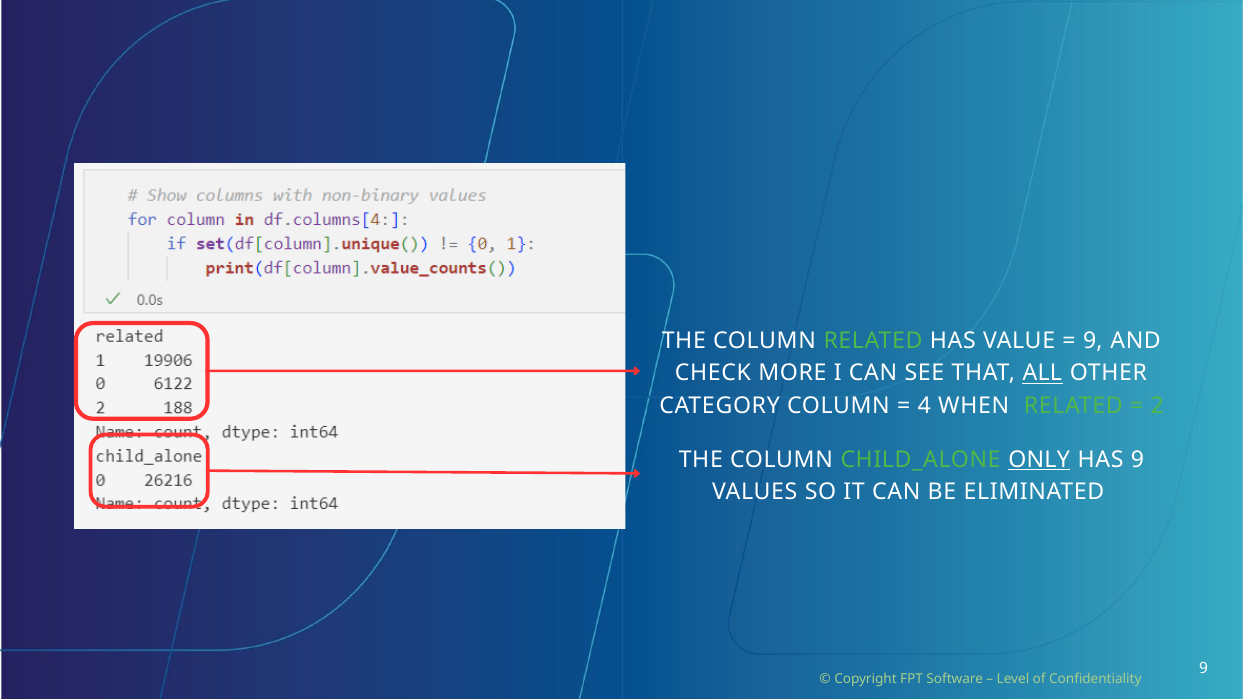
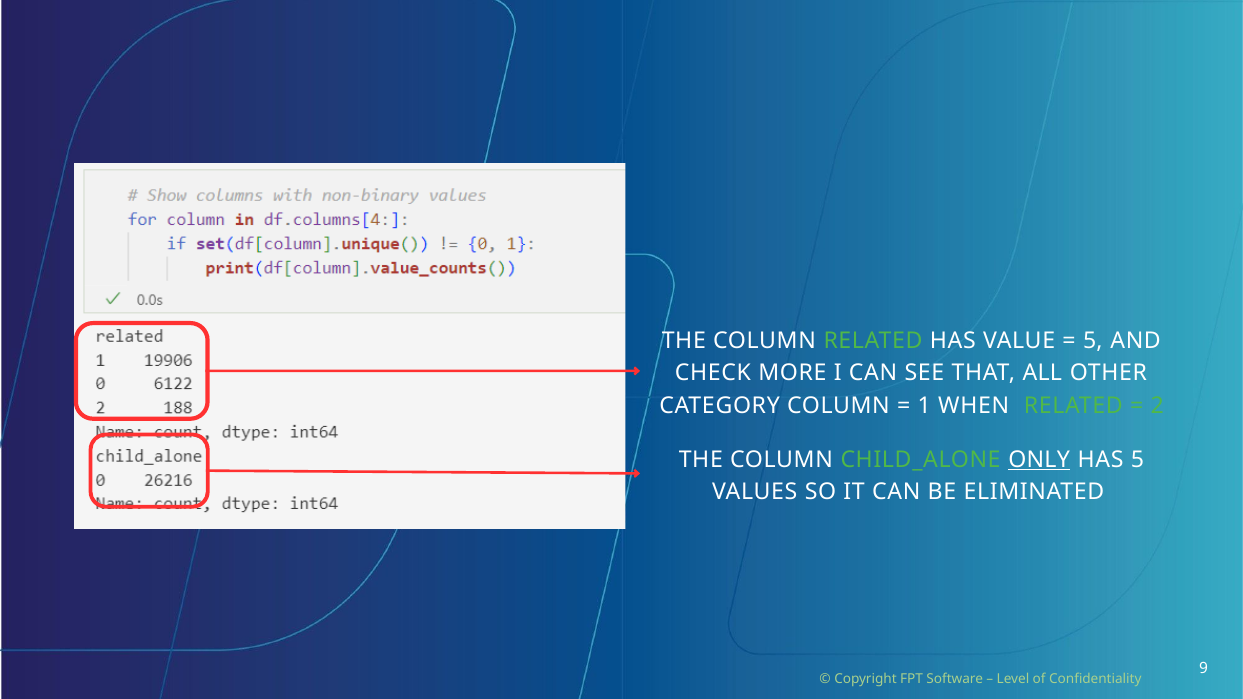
9 at (1093, 341): 9 -> 5
ALL underline: present -> none
4: 4 -> 1
HAS 9: 9 -> 5
